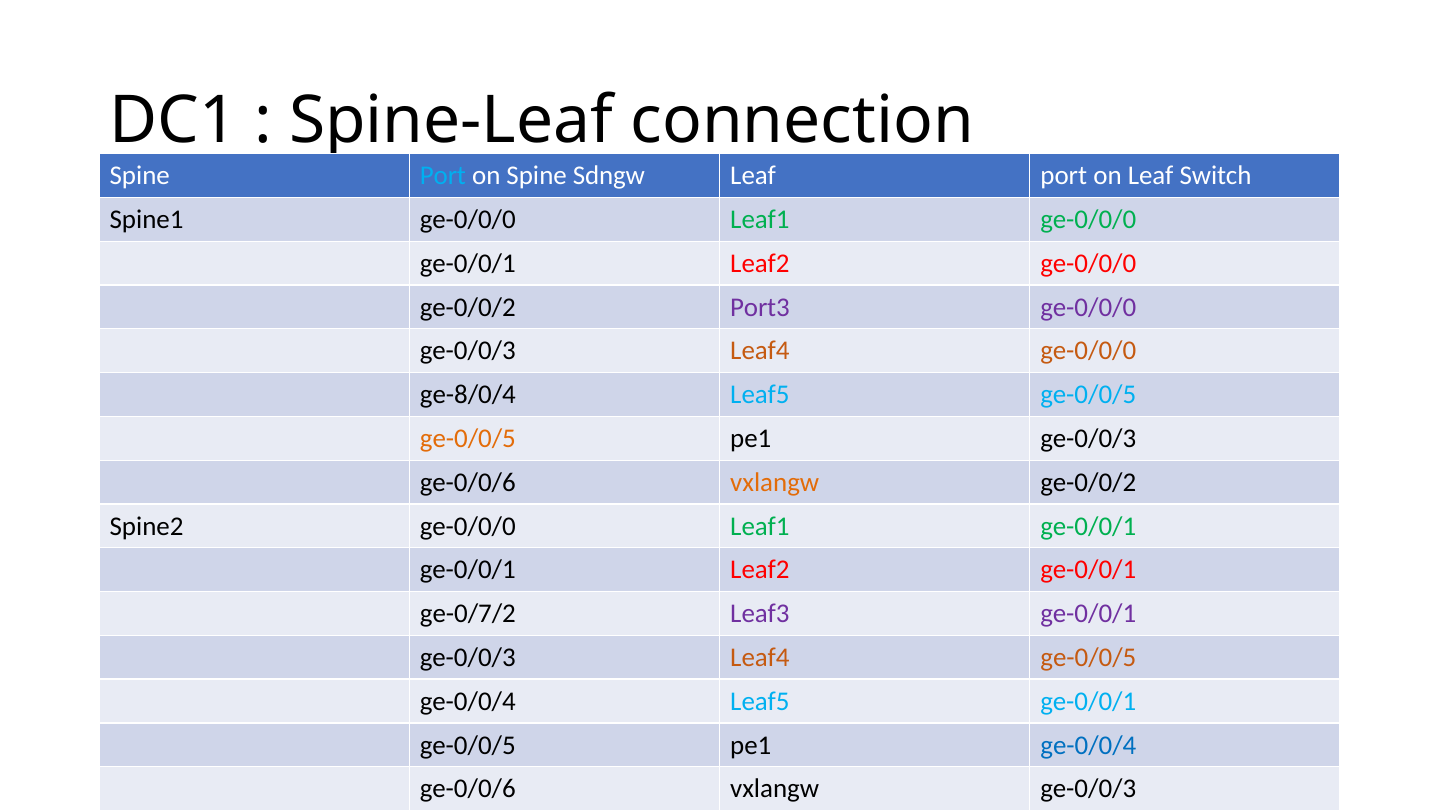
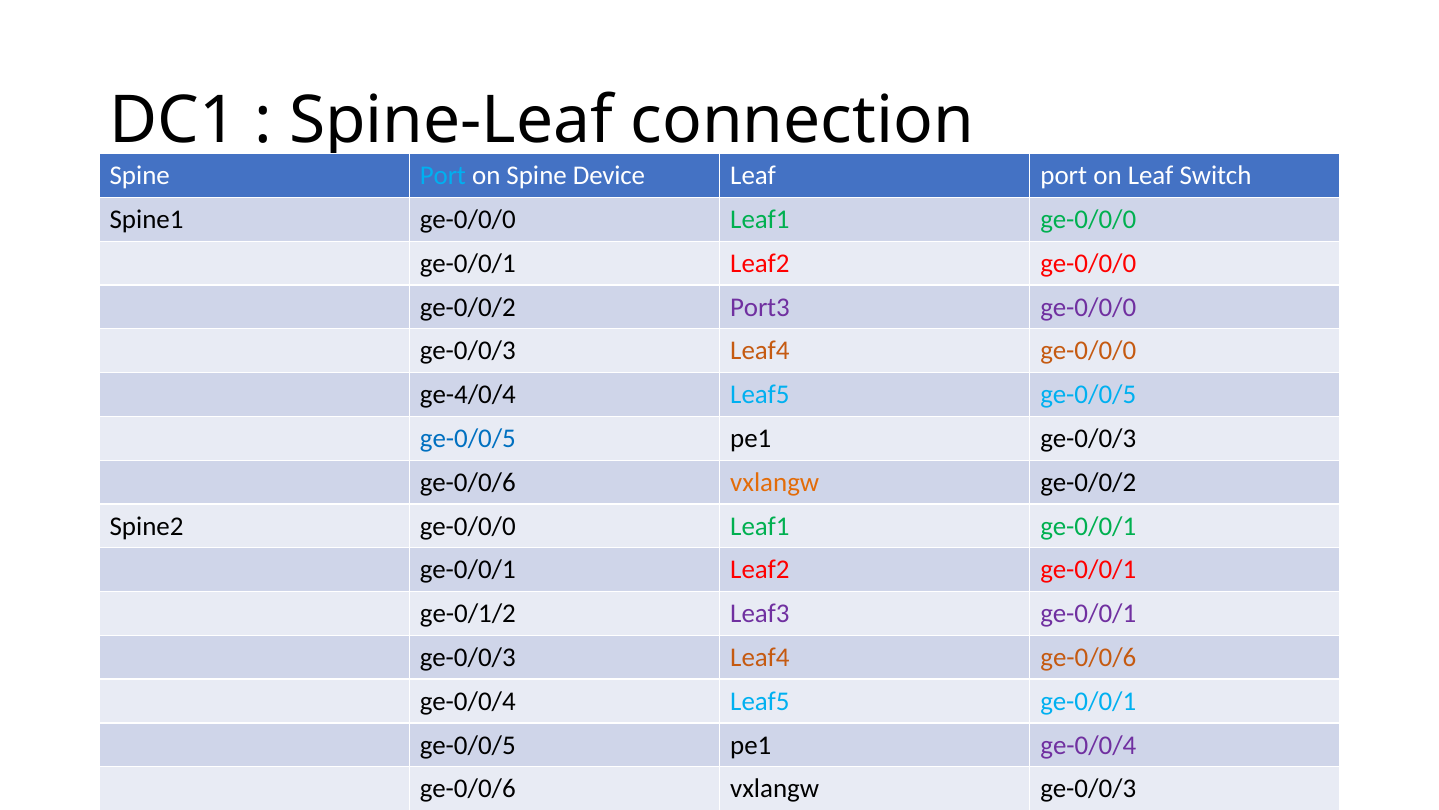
Sdngw: Sdngw -> Device
ge-8/0/4: ge-8/0/4 -> ge-4/0/4
ge-0/0/5 at (468, 438) colour: orange -> blue
ge-0/7/2: ge-0/7/2 -> ge-0/1/2
Leaf4 ge-0/0/5: ge-0/0/5 -> ge-0/0/6
ge-0/0/4 at (1088, 745) colour: blue -> purple
